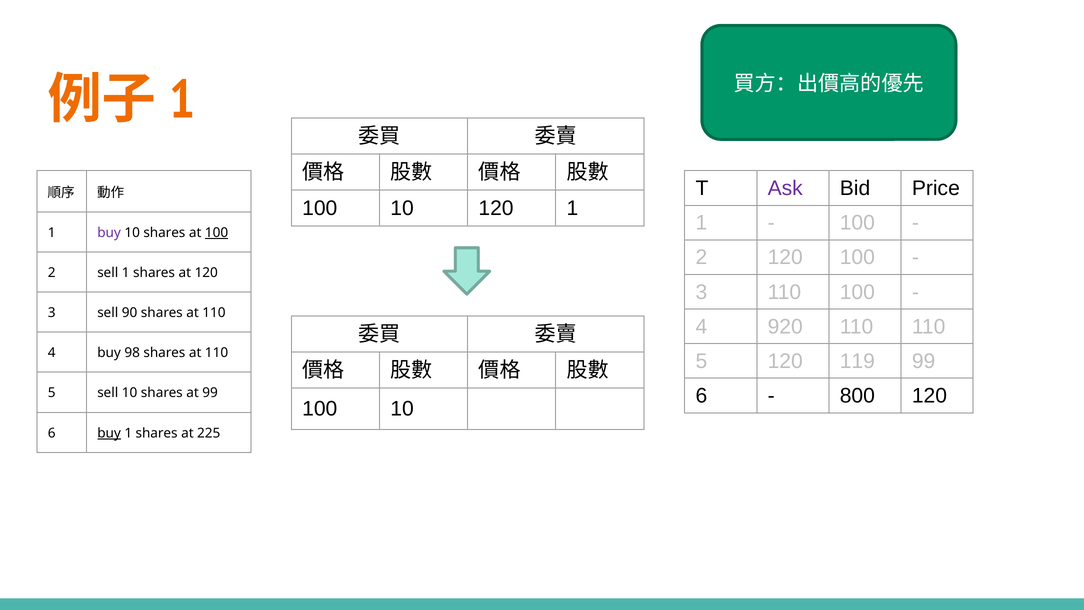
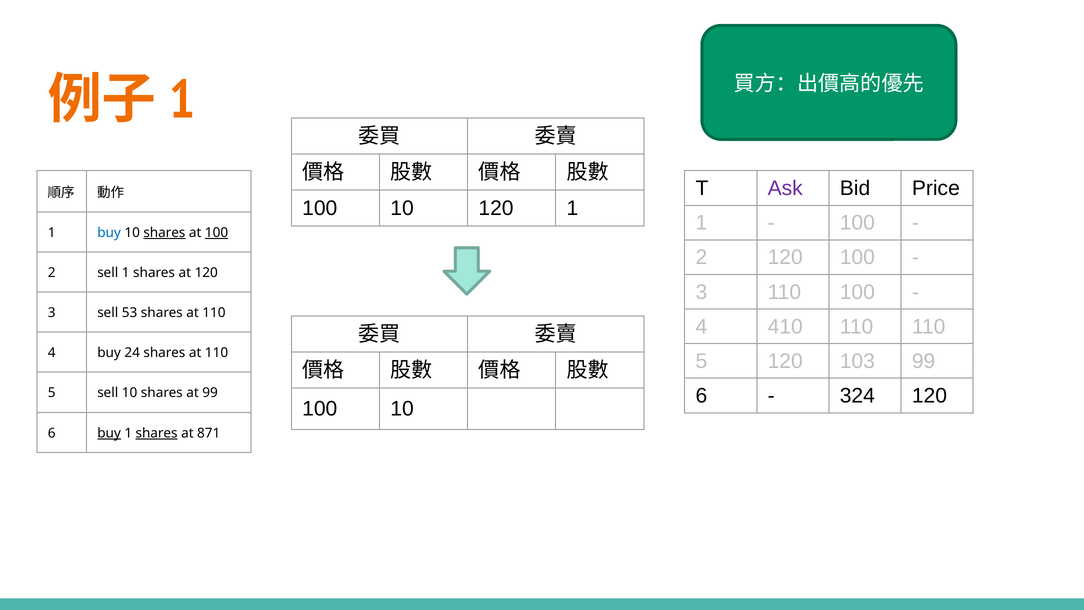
buy at (109, 233) colour: purple -> blue
shares at (164, 233) underline: none -> present
90: 90 -> 53
920: 920 -> 410
98: 98 -> 24
119: 119 -> 103
800: 800 -> 324
shares at (157, 433) underline: none -> present
225: 225 -> 871
